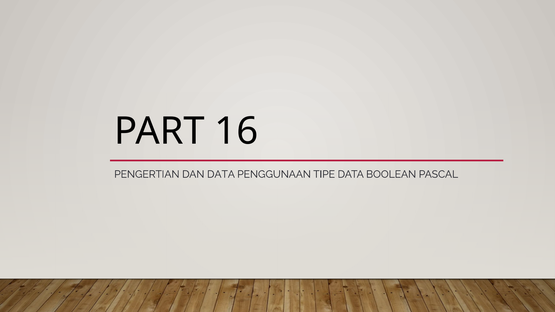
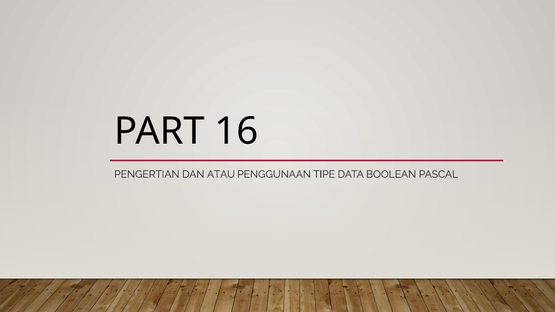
DAN DATA: DATA -> ATAU
